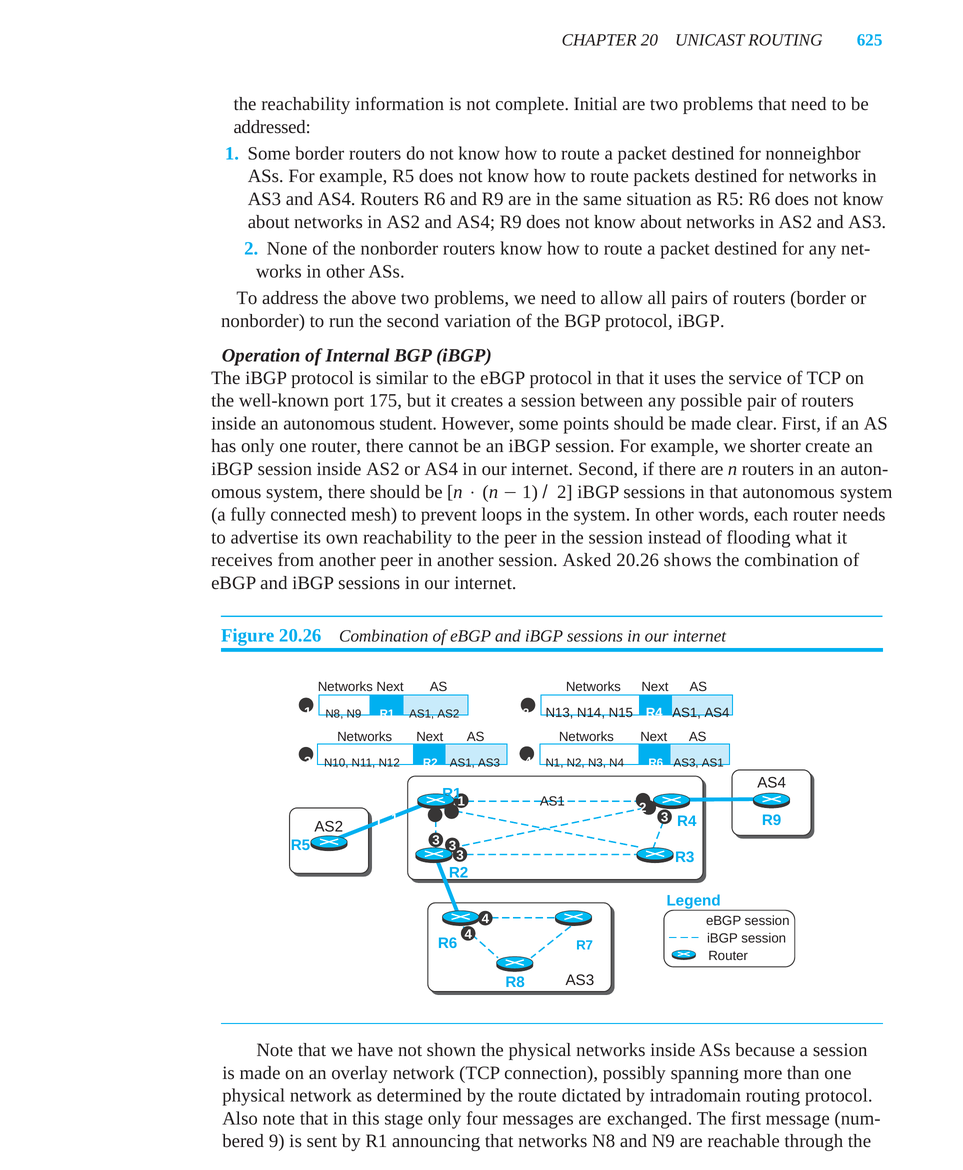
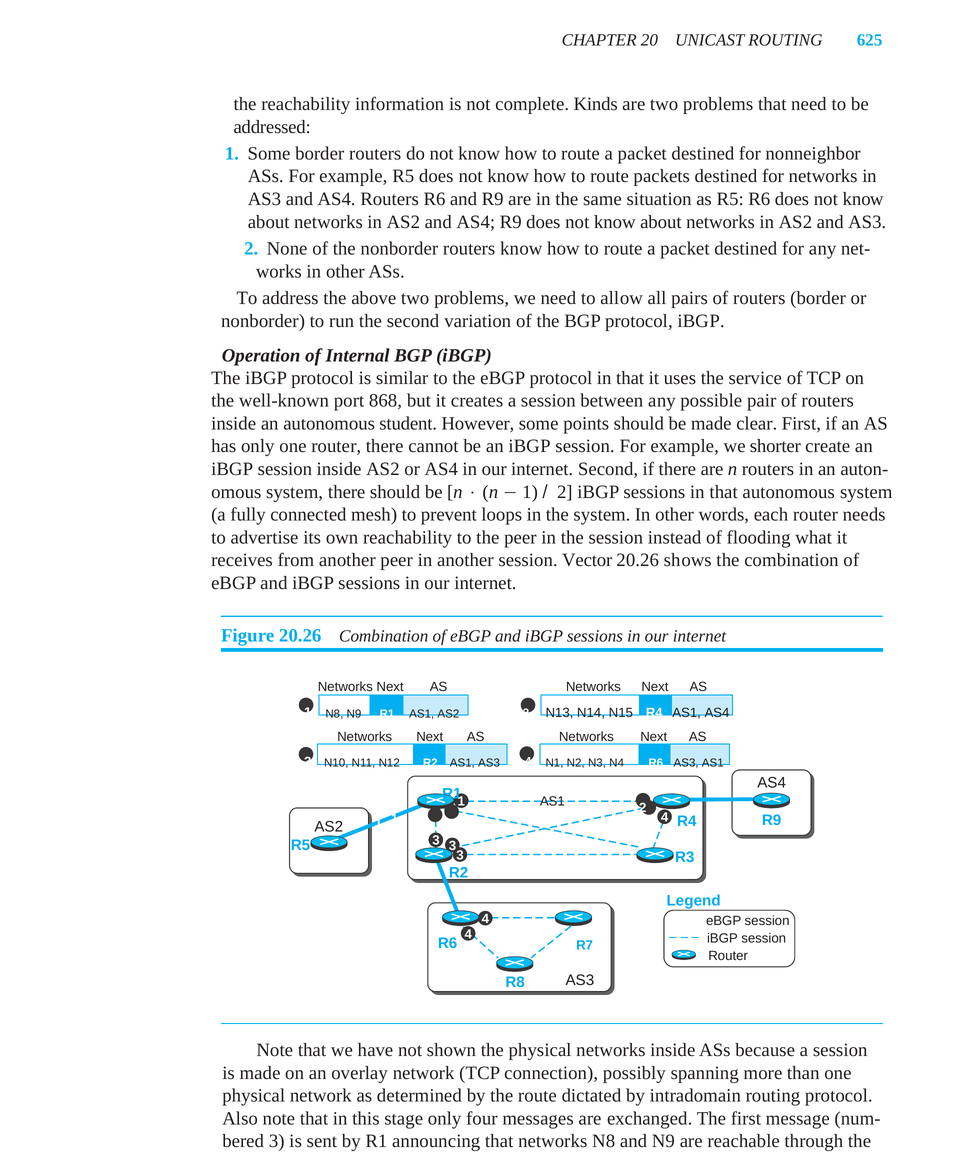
Initial: Initial -> Kinds
175: 175 -> 868
Asked: Asked -> Vector
2 3: 3 -> 4
bered 9: 9 -> 3
